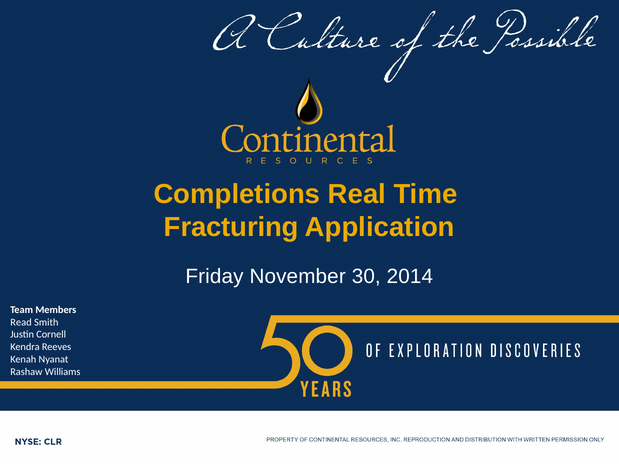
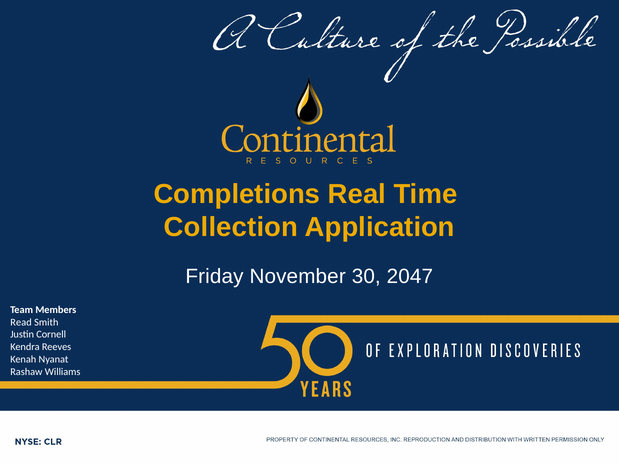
Fracturing: Fracturing -> Collection
2014: 2014 -> 2047
